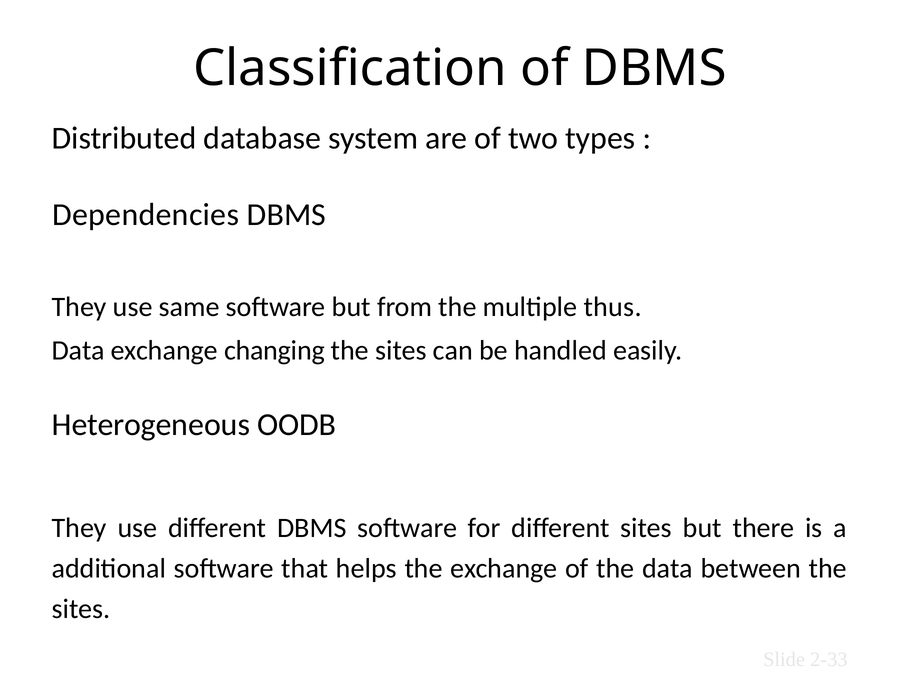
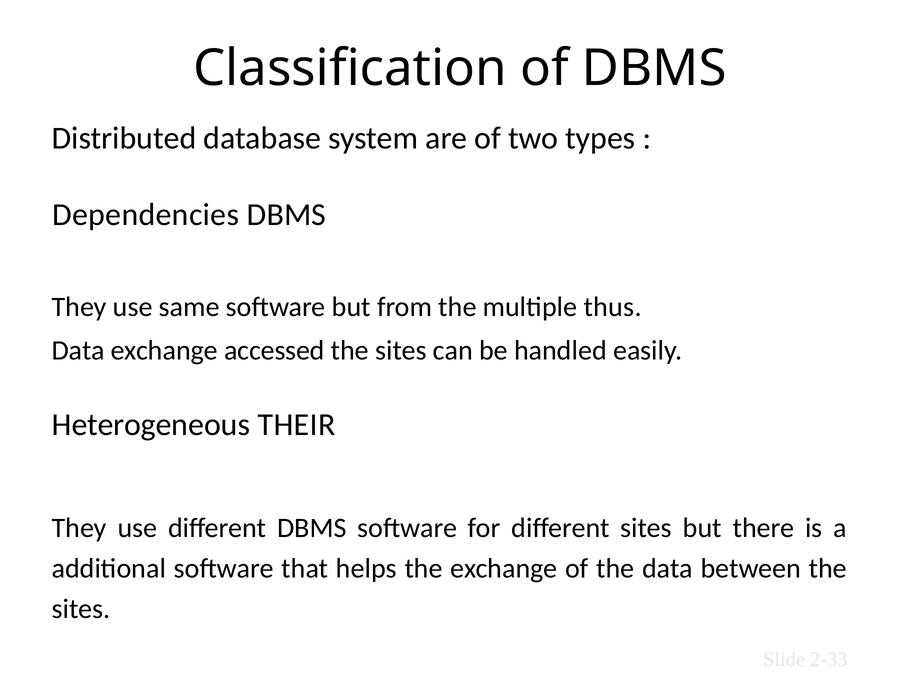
changing: changing -> accessed
OODB: OODB -> THEIR
